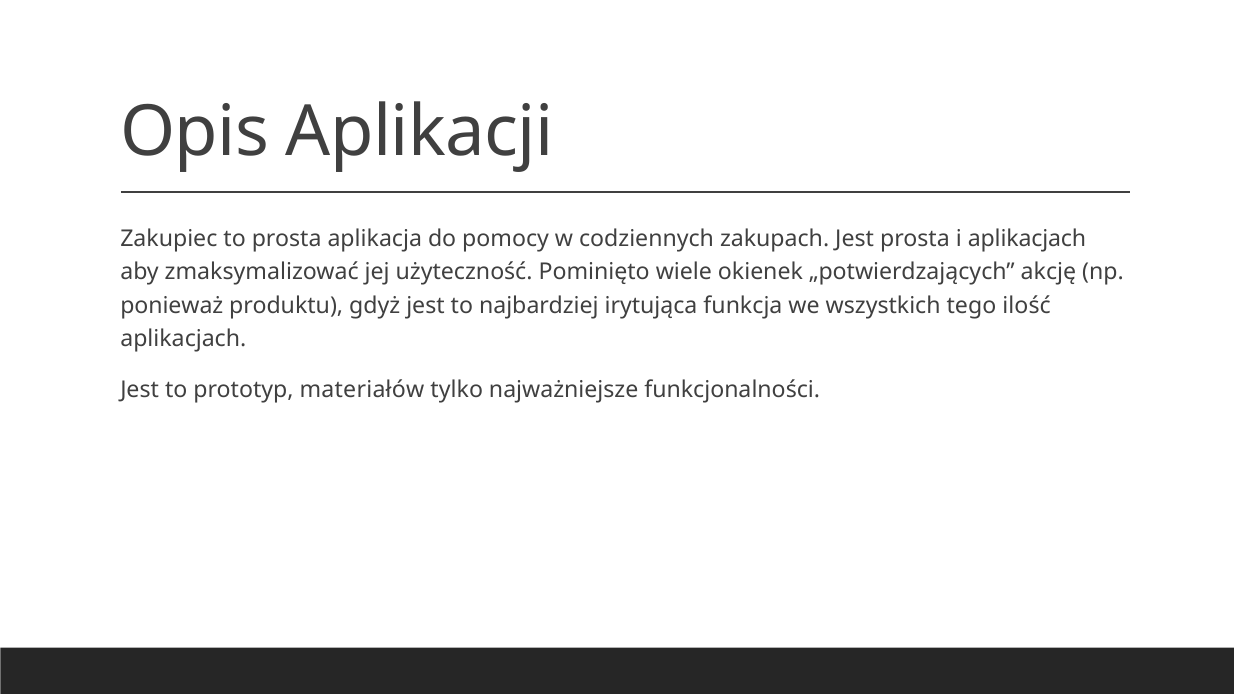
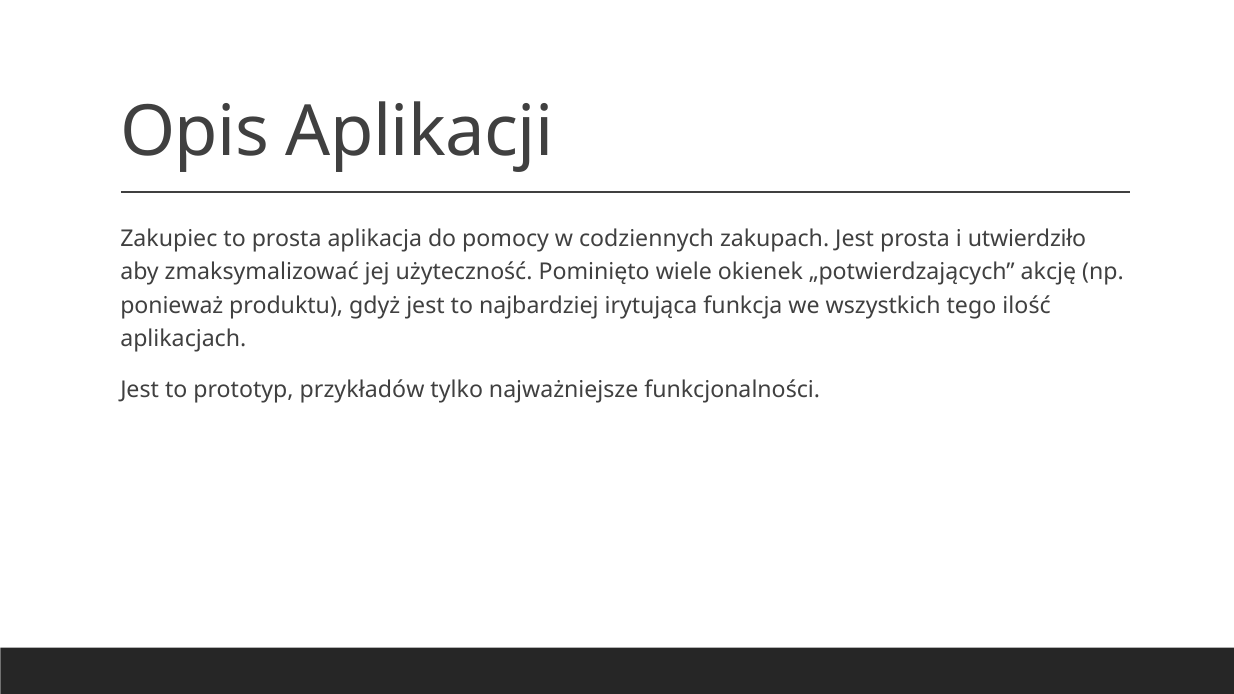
i aplikacjach: aplikacjach -> utwierdziło
materiałów: materiałów -> przykładów
